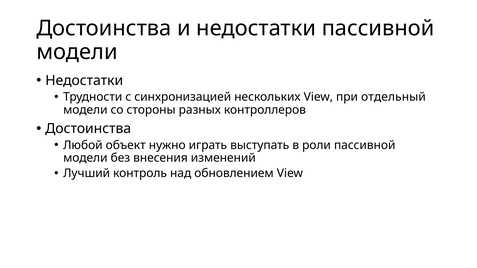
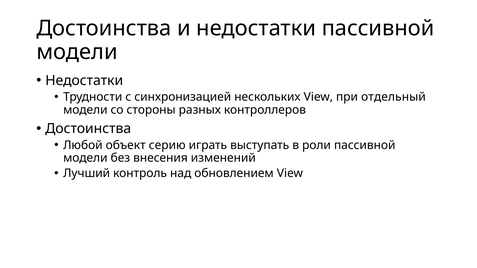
нужно: нужно -> серию
